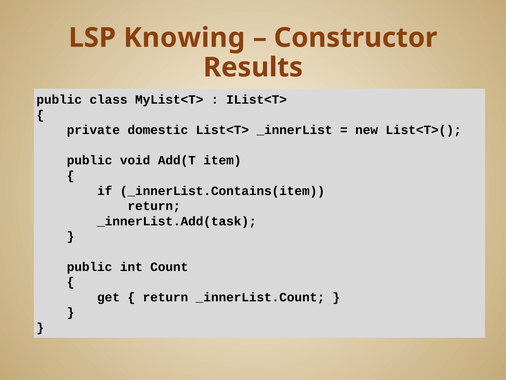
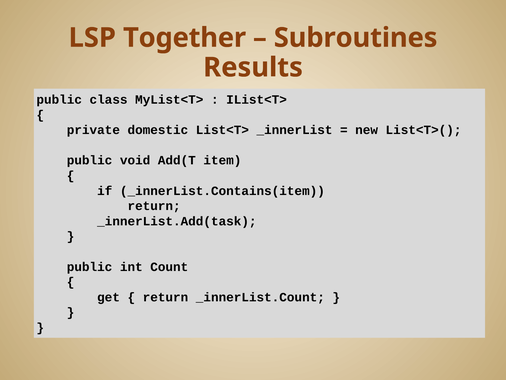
Knowing: Knowing -> Together
Constructor: Constructor -> Subroutines
